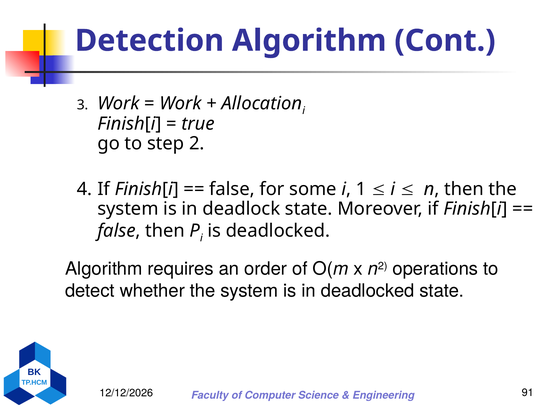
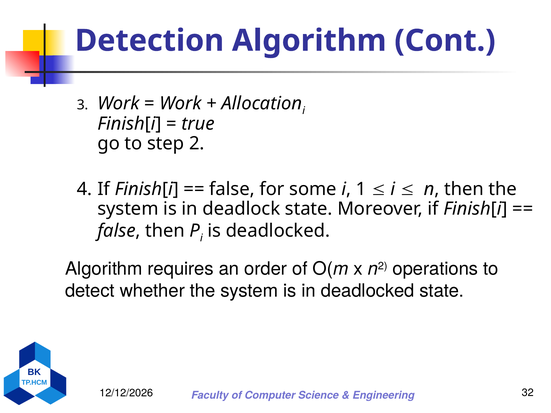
91: 91 -> 32
